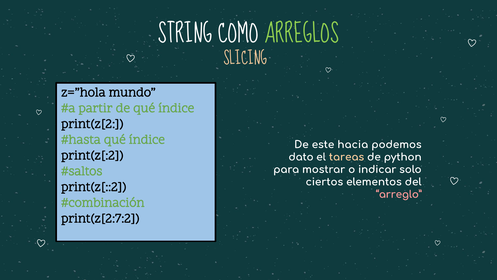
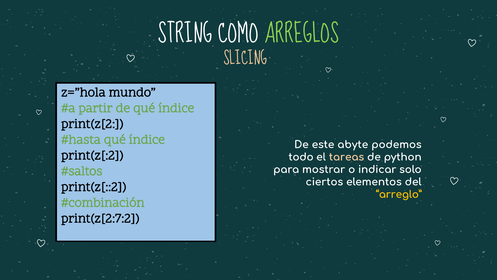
hacia: hacia -> abyte
dato: dato -> todo
arreglo colour: pink -> yellow
